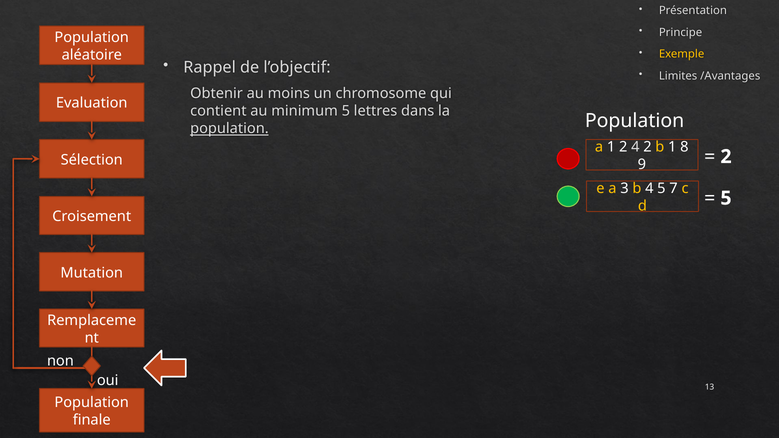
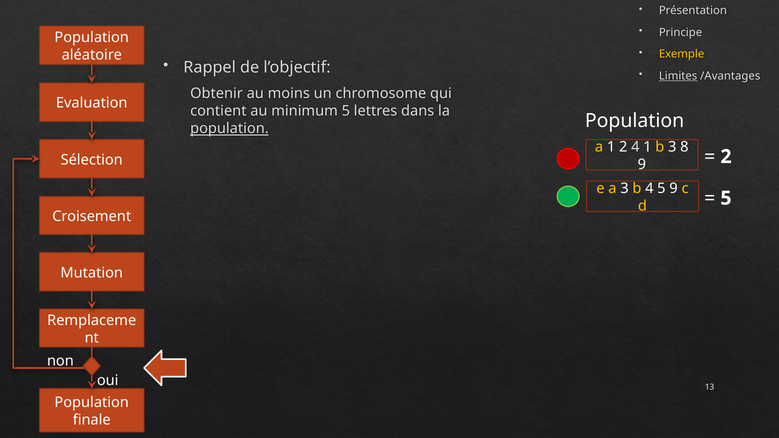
Limites underline: none -> present
4 2: 2 -> 1
b 1: 1 -> 3
5 7: 7 -> 9
